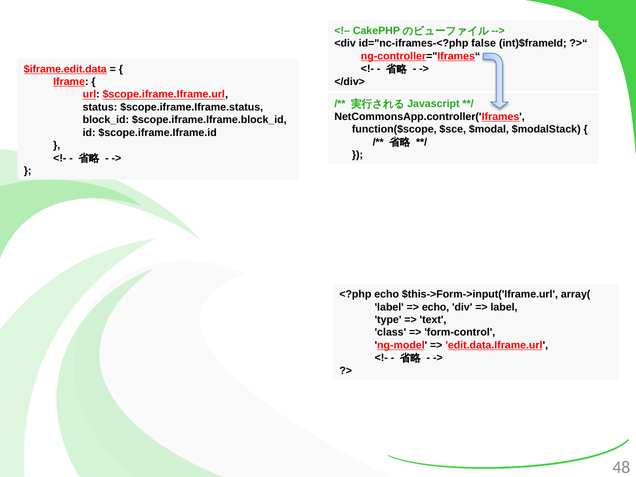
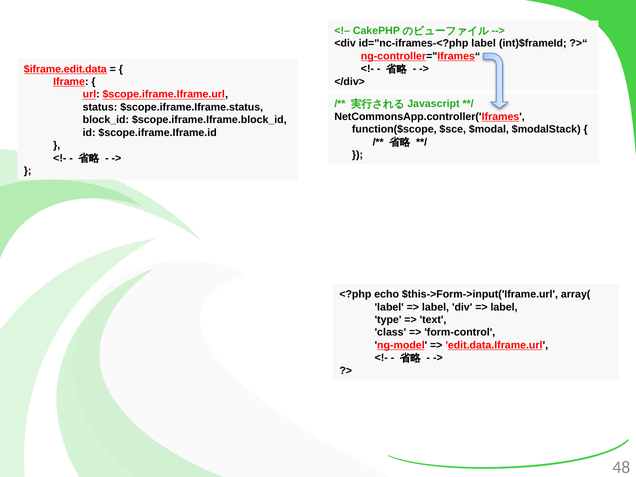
id="nc-iframes-<?php false: false -> label
echo at (436, 307): echo -> label
